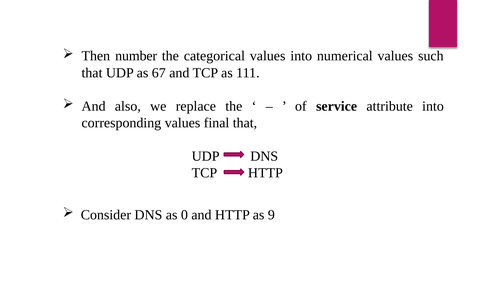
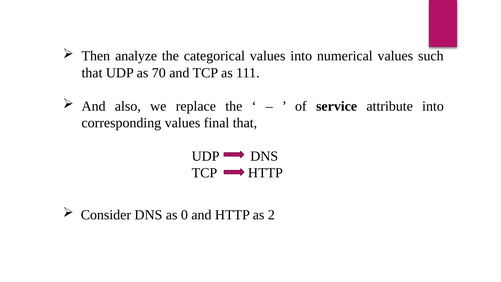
number: number -> analyze
67: 67 -> 70
9: 9 -> 2
